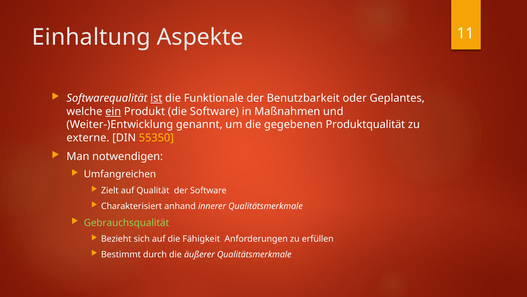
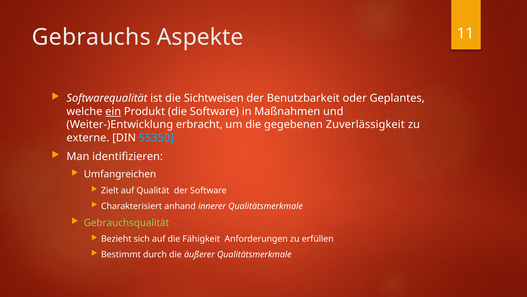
Einhaltung: Einhaltung -> Gebrauchs
ist underline: present -> none
Funktionale: Funktionale -> Sichtweisen
genannt: genannt -> erbracht
Produktqualität: Produktqualität -> Zuverlässigkeit
55350 colour: yellow -> light blue
notwendigen: notwendigen -> identifizieren
